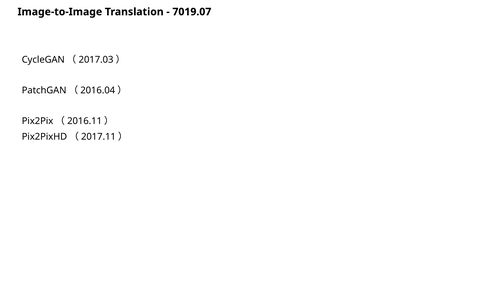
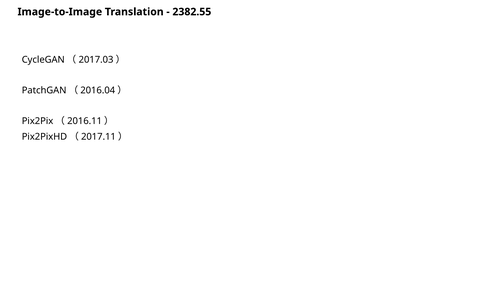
7019.07: 7019.07 -> 2382.55
